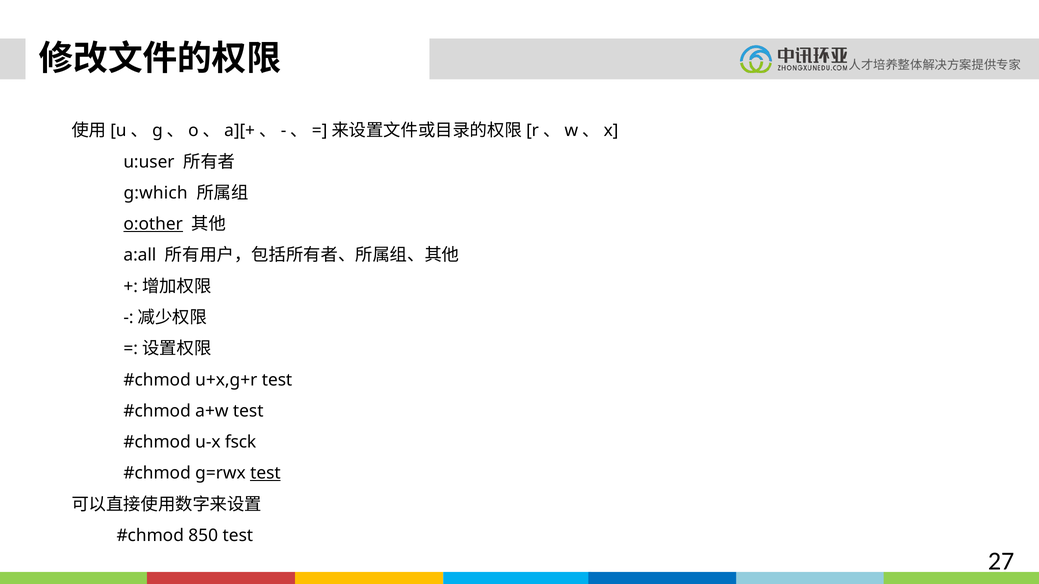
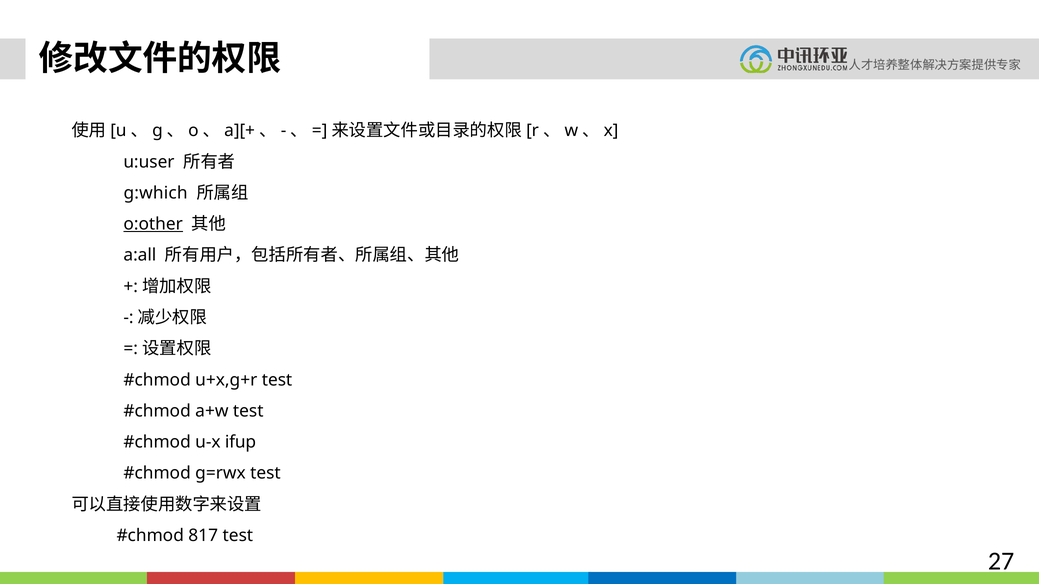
fsck: fsck -> ifup
test at (265, 474) underline: present -> none
850: 850 -> 817
